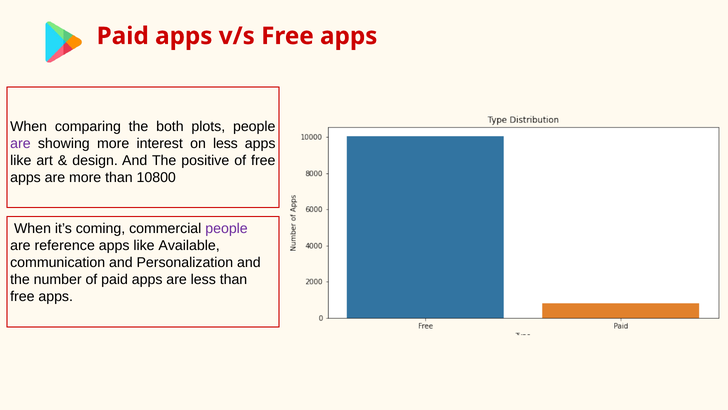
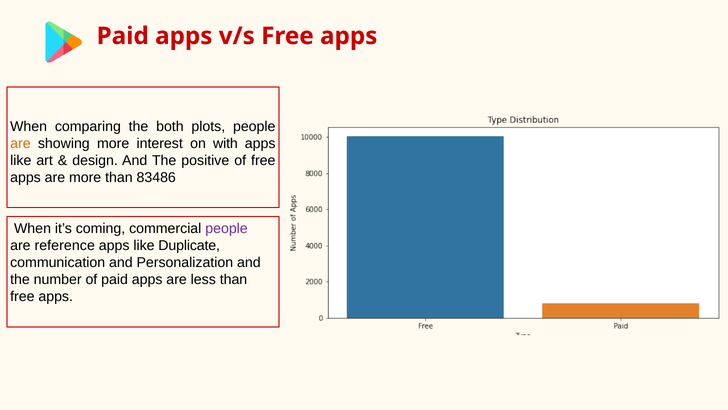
are at (20, 143) colour: purple -> orange
on less: less -> with
10800: 10800 -> 83486
Available: Available -> Duplicate
